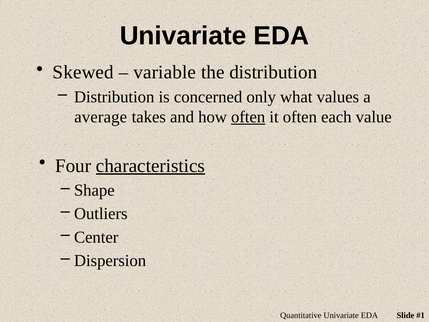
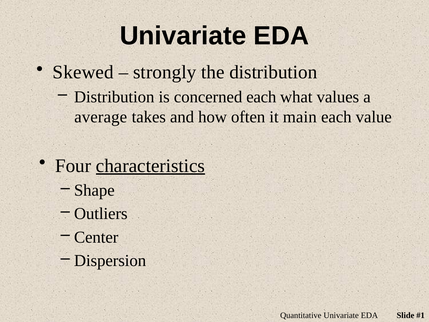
variable: variable -> strongly
concerned only: only -> each
often at (248, 117) underline: present -> none
it often: often -> main
